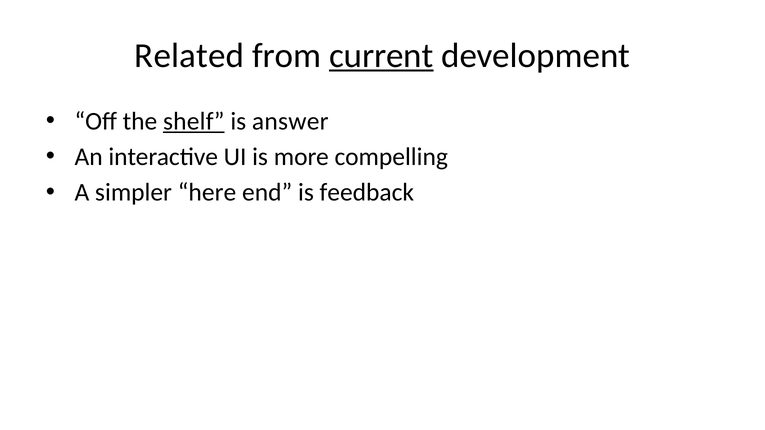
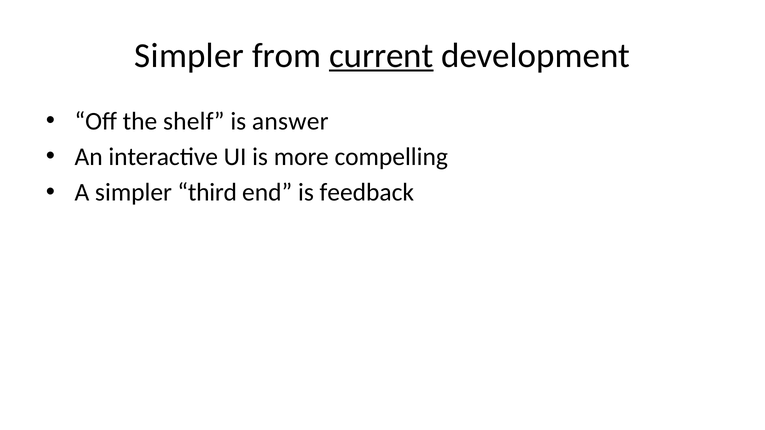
Related at (189, 56): Related -> Simpler
shelf underline: present -> none
here: here -> third
